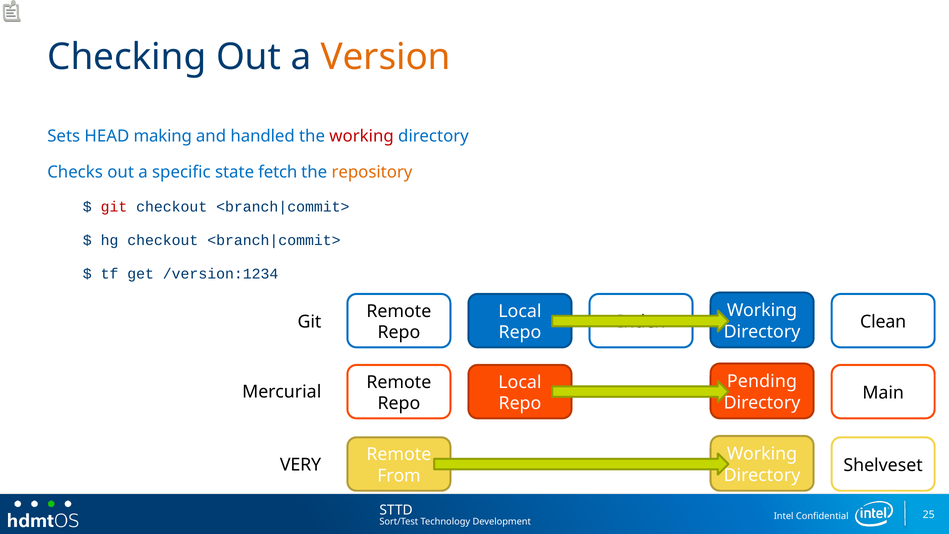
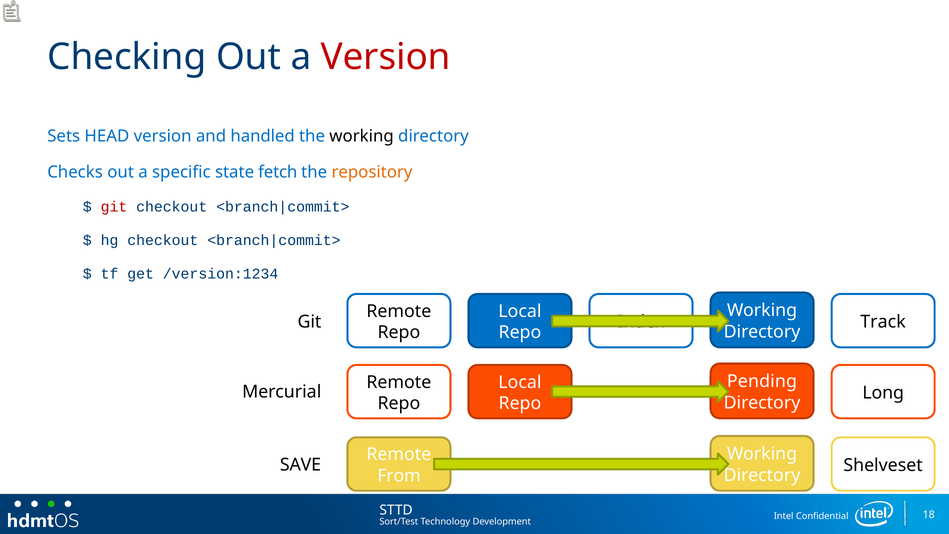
Version at (386, 57) colour: orange -> red
HEAD making: making -> version
working at (362, 136) colour: red -> black
Clean: Clean -> Track
Main: Main -> Long
VERY: VERY -> SAVE
25: 25 -> 18
